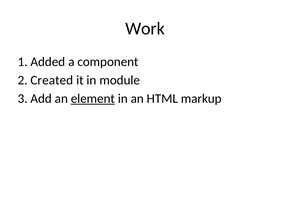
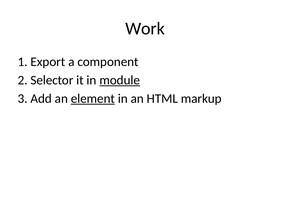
Added: Added -> Export
Created: Created -> Selector
module underline: none -> present
